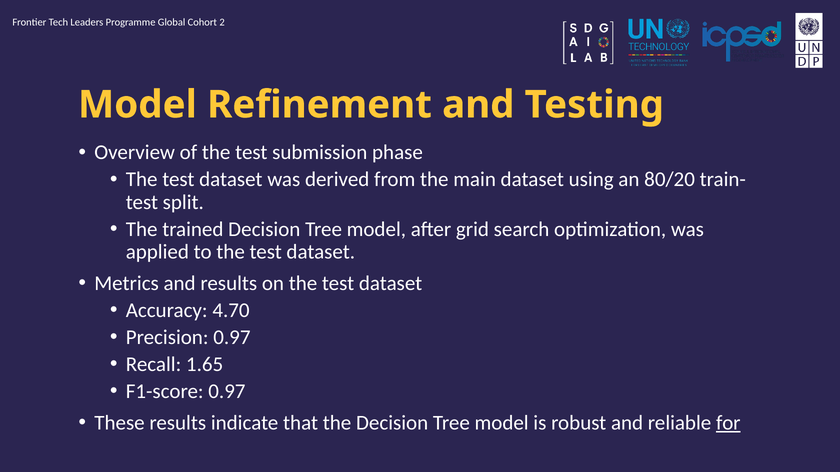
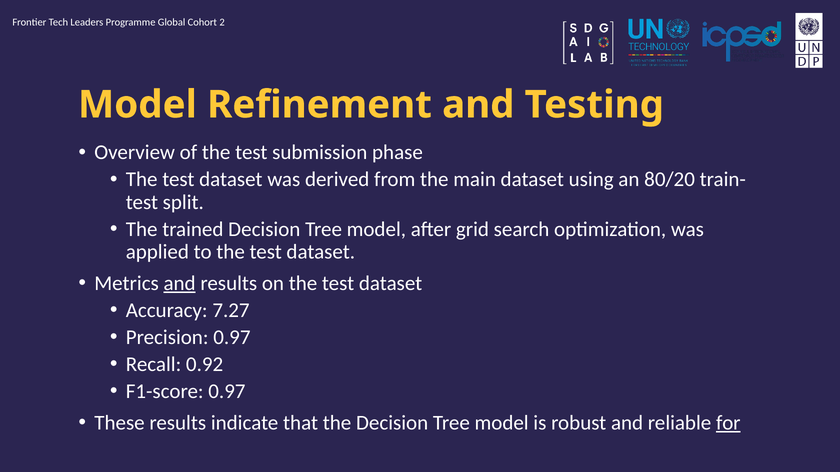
and at (180, 284) underline: none -> present
4.70: 4.70 -> 7.27
1.65: 1.65 -> 0.92
